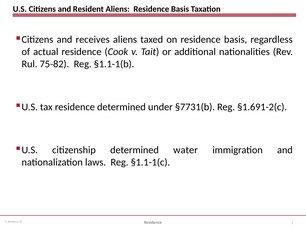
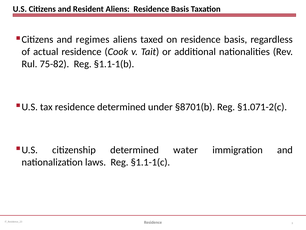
receives: receives -> regimes
§7731(b: §7731(b -> §8701(b
§1.691-2(c: §1.691-2(c -> §1.071-2(c
